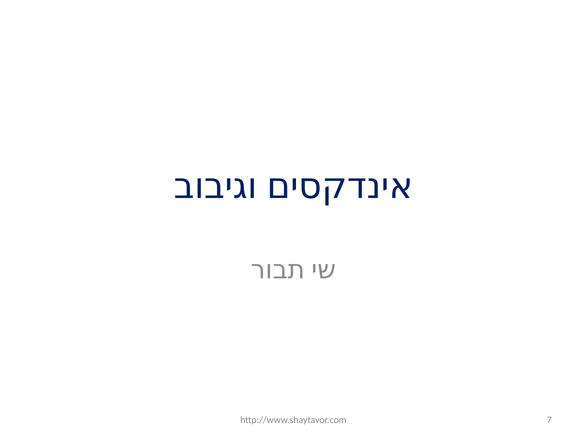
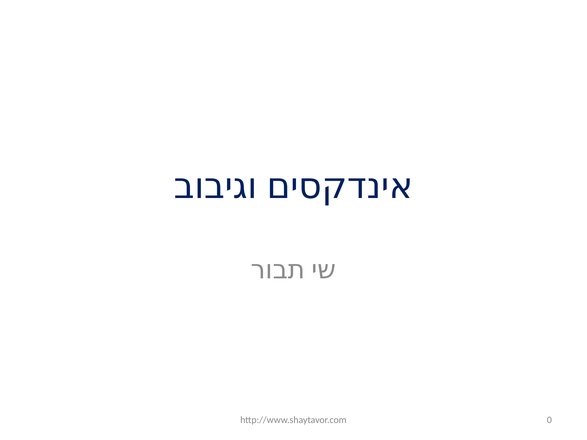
7: 7 -> 0
